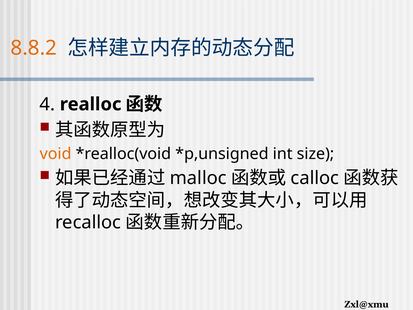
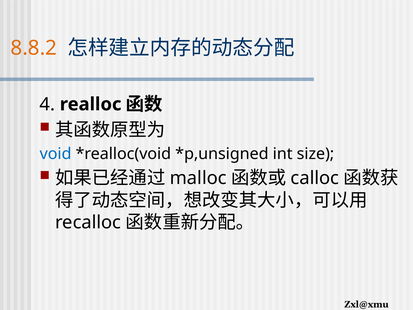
void colour: orange -> blue
